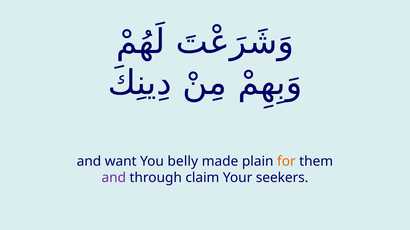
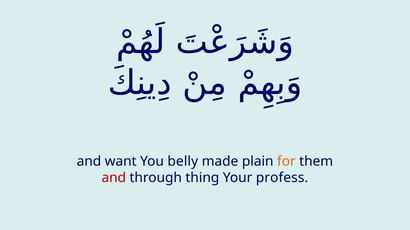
and at (114, 178) colour: purple -> red
claim: claim -> thing
seekers: seekers -> profess
